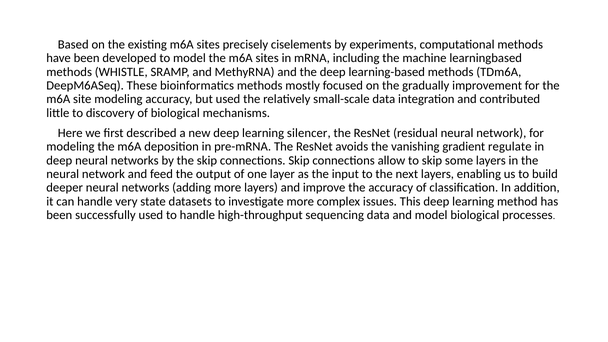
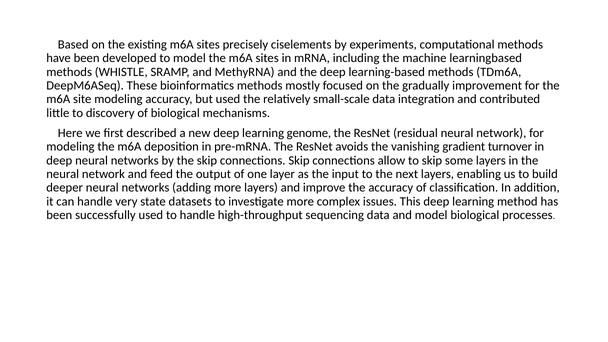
silencer: silencer -> genome
regulate: regulate -> turnover
